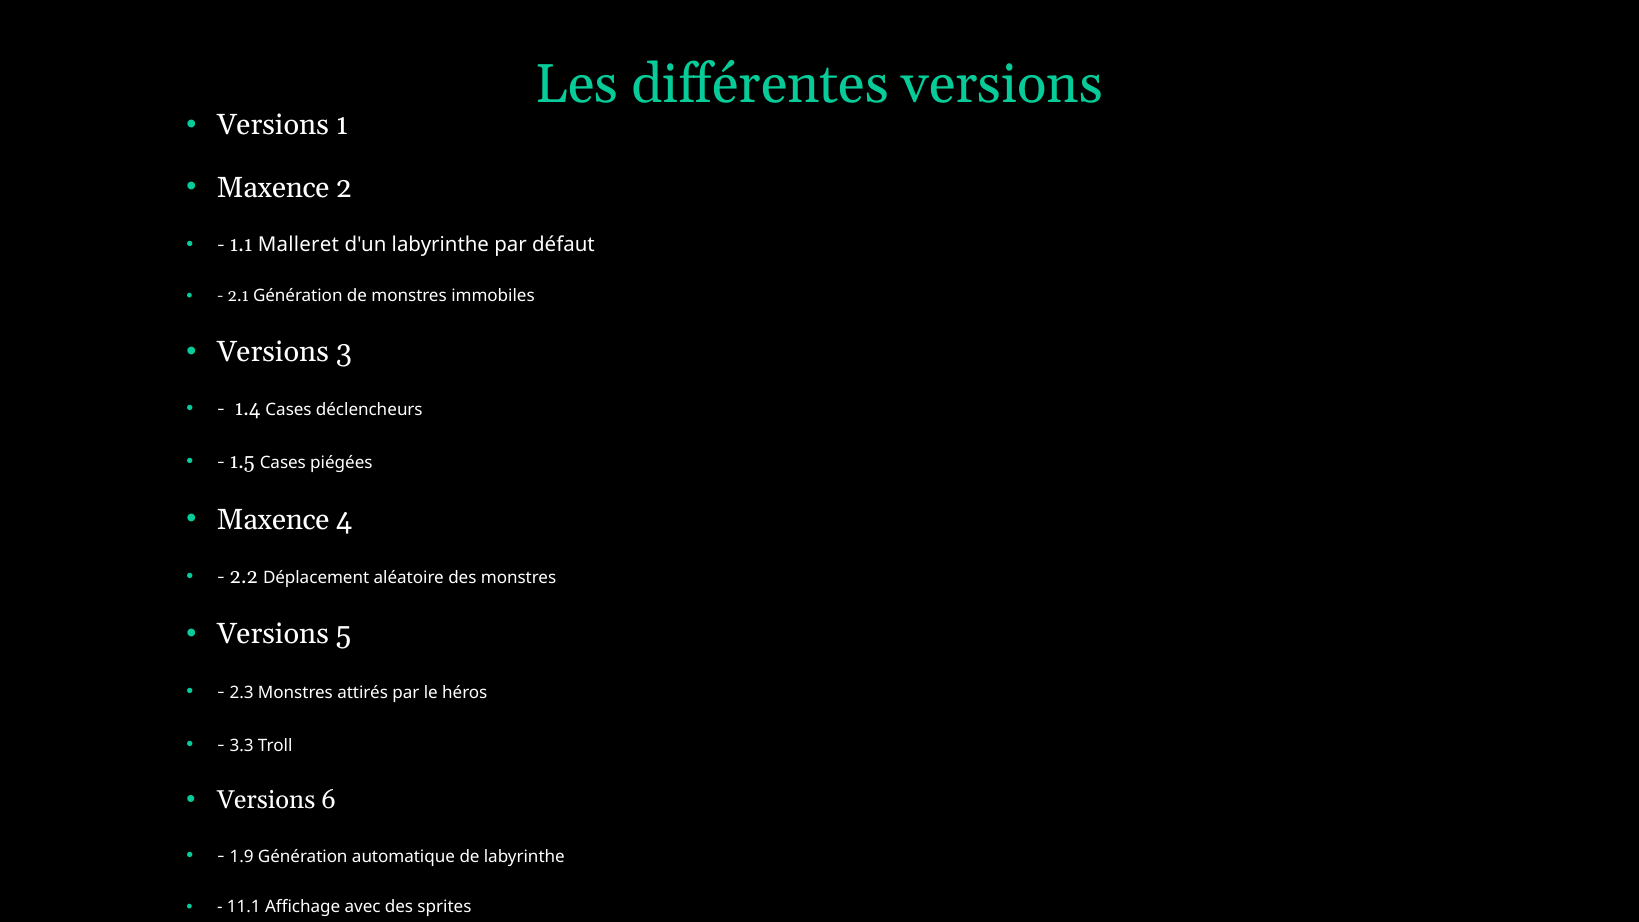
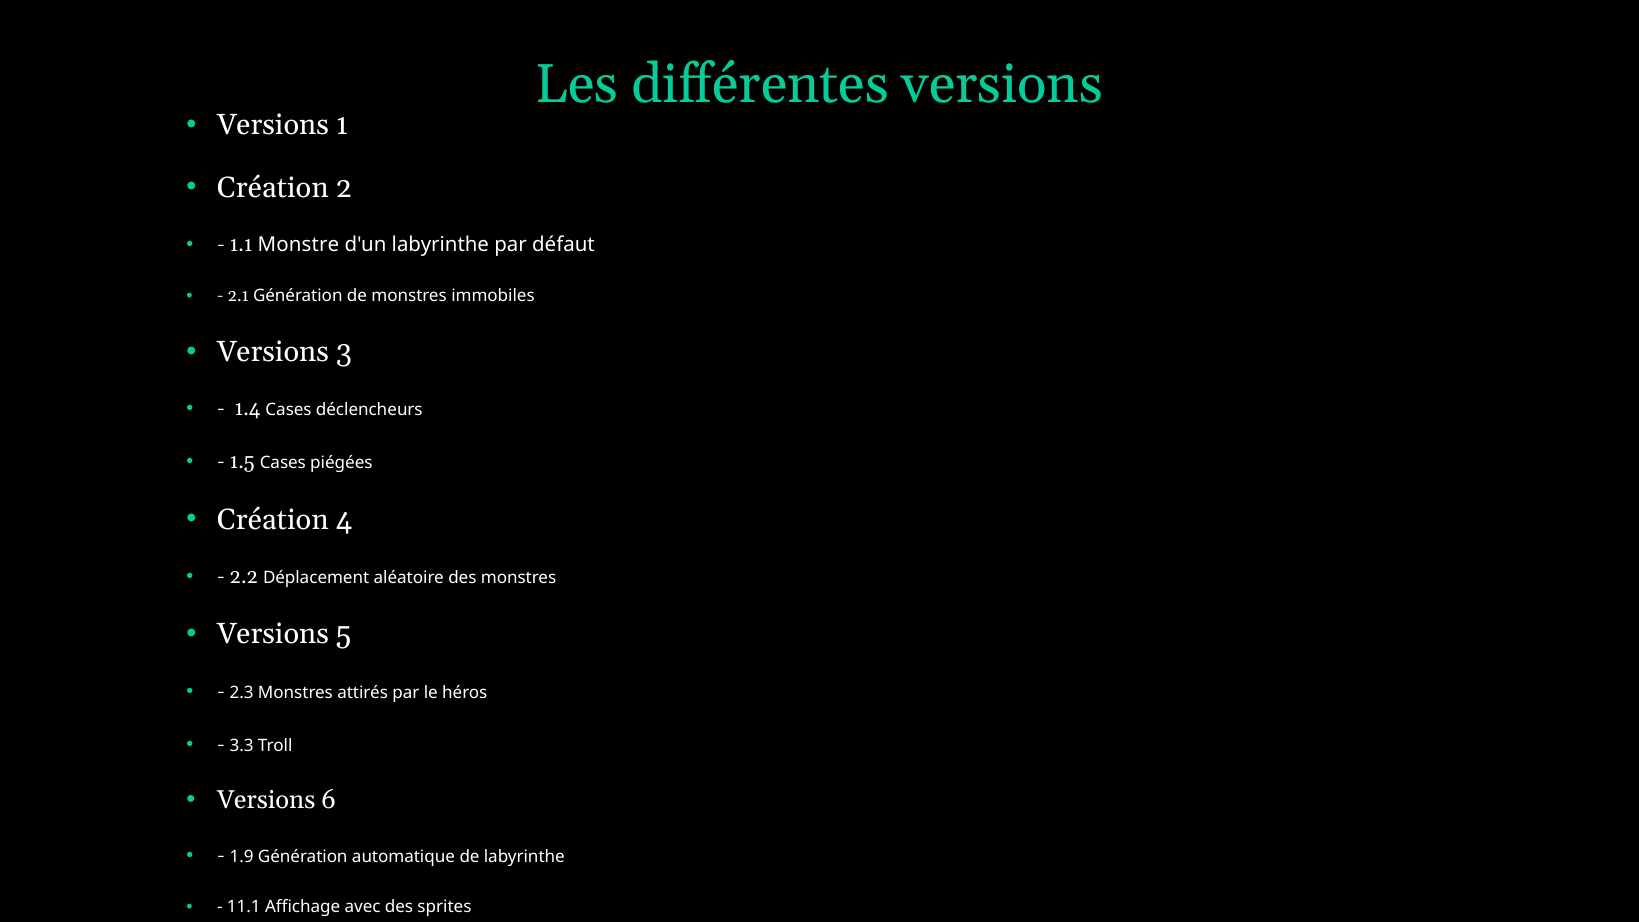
Maxence at (273, 187): Maxence -> Création
Malleret: Malleret -> Monstre
Maxence at (273, 519): Maxence -> Création
